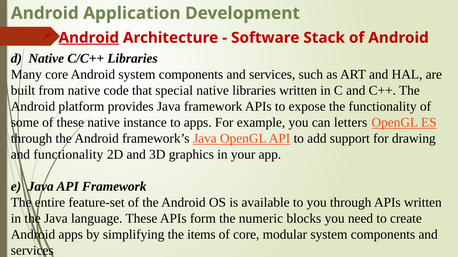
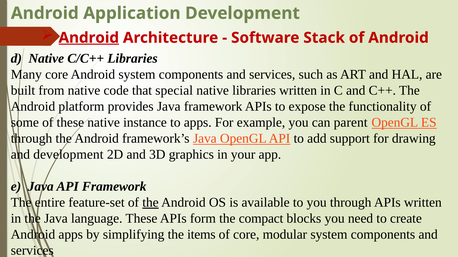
letters: letters -> parent
and functionality: functionality -> development
the at (151, 203) underline: none -> present
numeric: numeric -> compact
